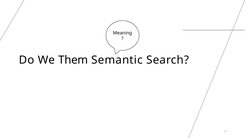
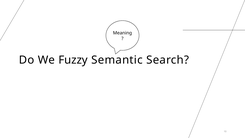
Them: Them -> Fuzzy
